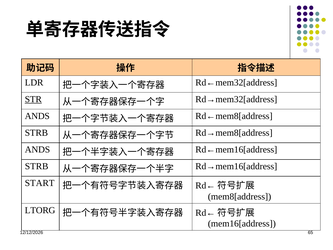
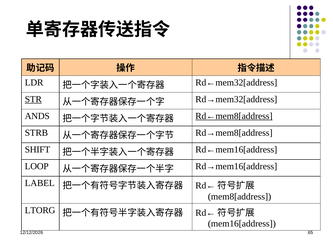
Rd←mem8[address underline: none -> present
ANDS at (37, 149): ANDS -> SHIFT
STRB at (37, 166): STRB -> LOOP
START: START -> LABEL
